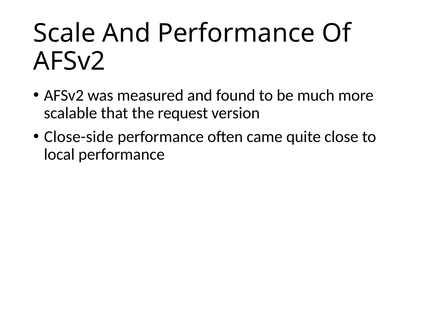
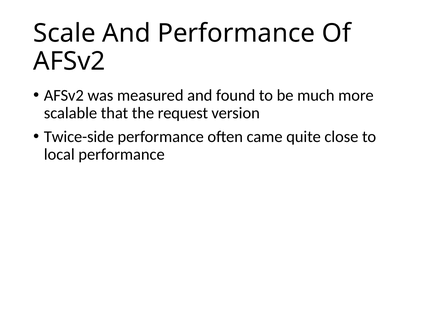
Close-side: Close-side -> Twice-side
